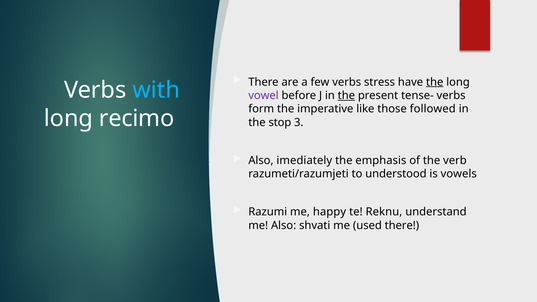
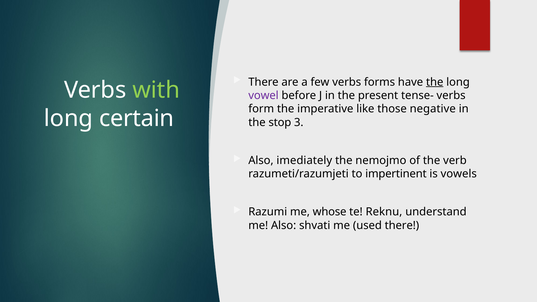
stress: stress -> forms
with colour: light blue -> light green
the at (346, 95) underline: present -> none
followed: followed -> negative
recimo: recimo -> certain
emphasis: emphasis -> nemojmo
understood: understood -> impertinent
happy: happy -> whose
